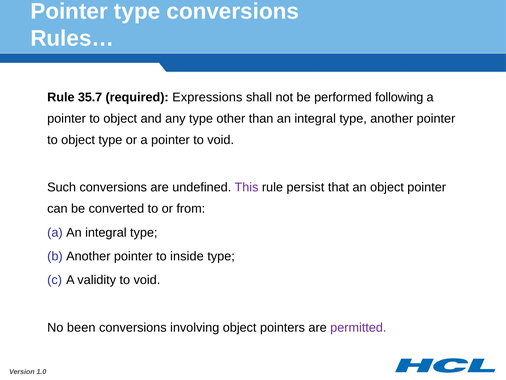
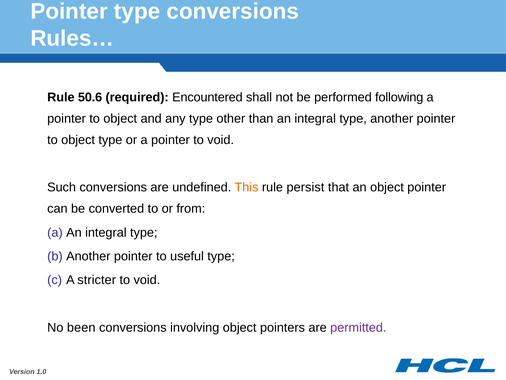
35.7: 35.7 -> 50.6
Expressions: Expressions -> Encountered
This colour: purple -> orange
inside: inside -> useful
validity: validity -> stricter
